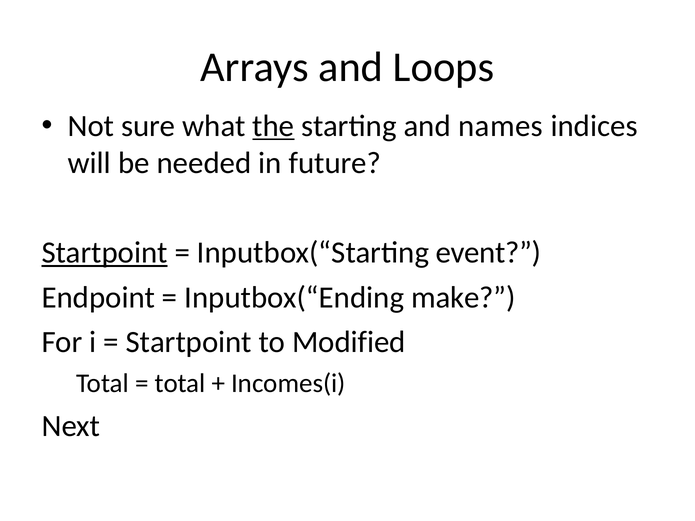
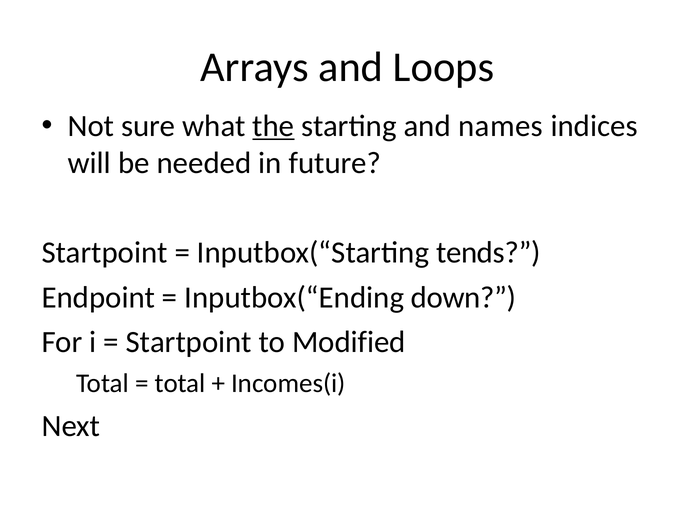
Startpoint at (105, 253) underline: present -> none
event: event -> tends
make: make -> down
